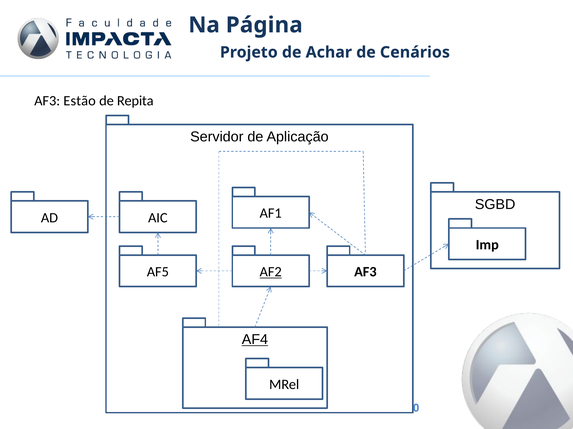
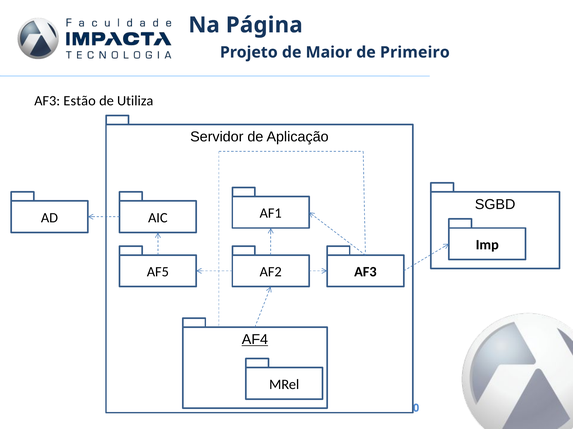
Achar: Achar -> Maior
Cenários: Cenários -> Primeiro
Repita: Repita -> Utiliza
AF2 underline: present -> none
